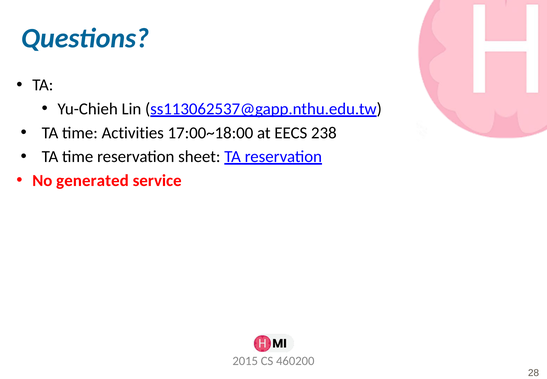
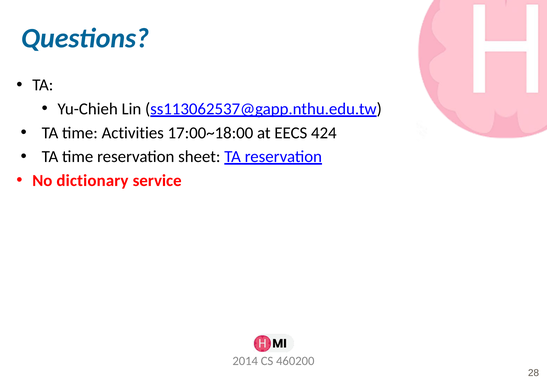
238: 238 -> 424
generated: generated -> dictionary
2015: 2015 -> 2014
